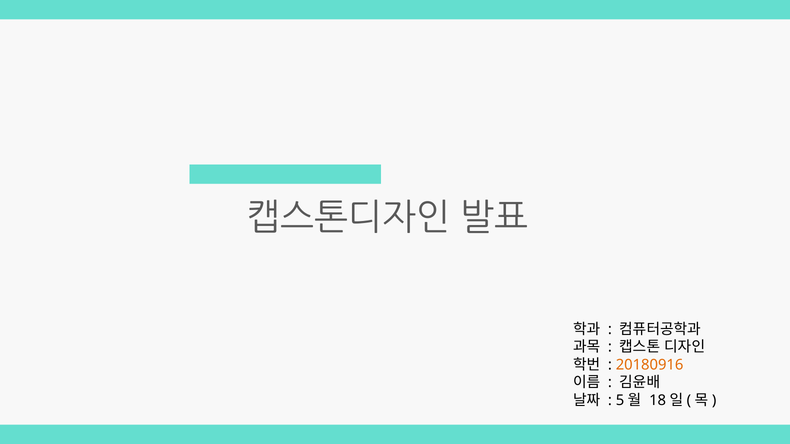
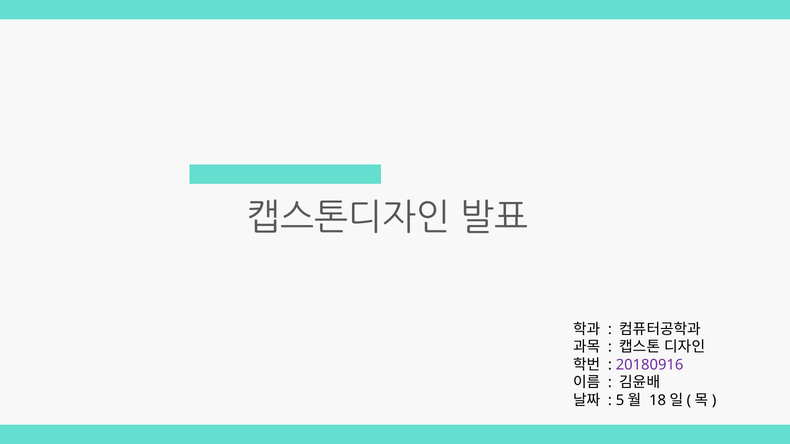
20180916 colour: orange -> purple
